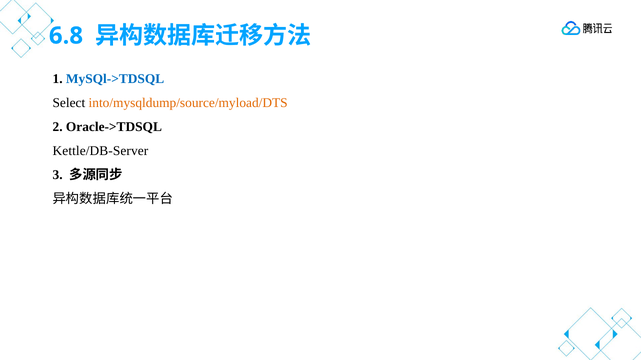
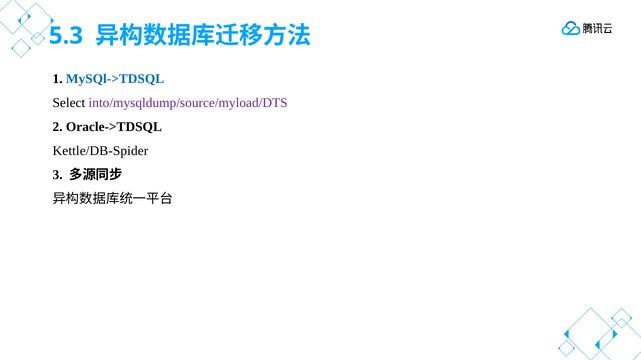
6.8: 6.8 -> 5.3
into/mysqldump/source/myload/DTS colour: orange -> purple
Kettle/DB-Server: Kettle/DB-Server -> Kettle/DB-Spider
